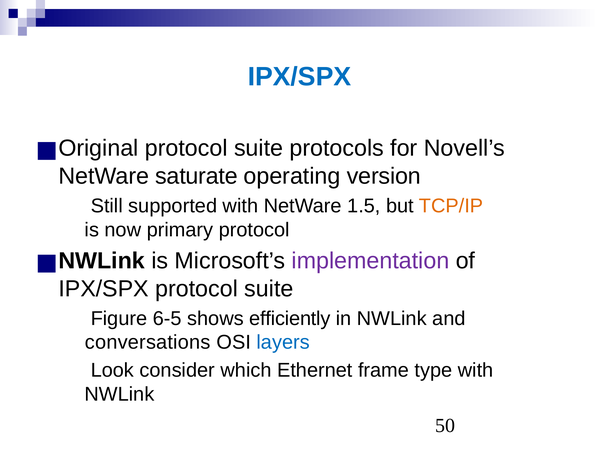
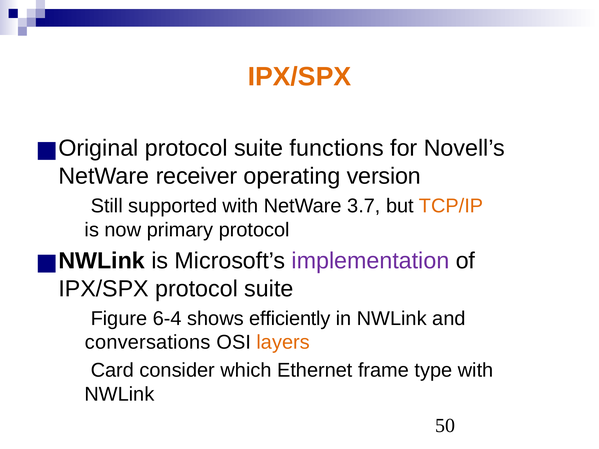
IPX/SPX at (299, 77) colour: blue -> orange
protocols: protocols -> functions
saturate: saturate -> receiver
1.5: 1.5 -> 3.7
6-5: 6-5 -> 6-4
layers colour: blue -> orange
Look: Look -> Card
